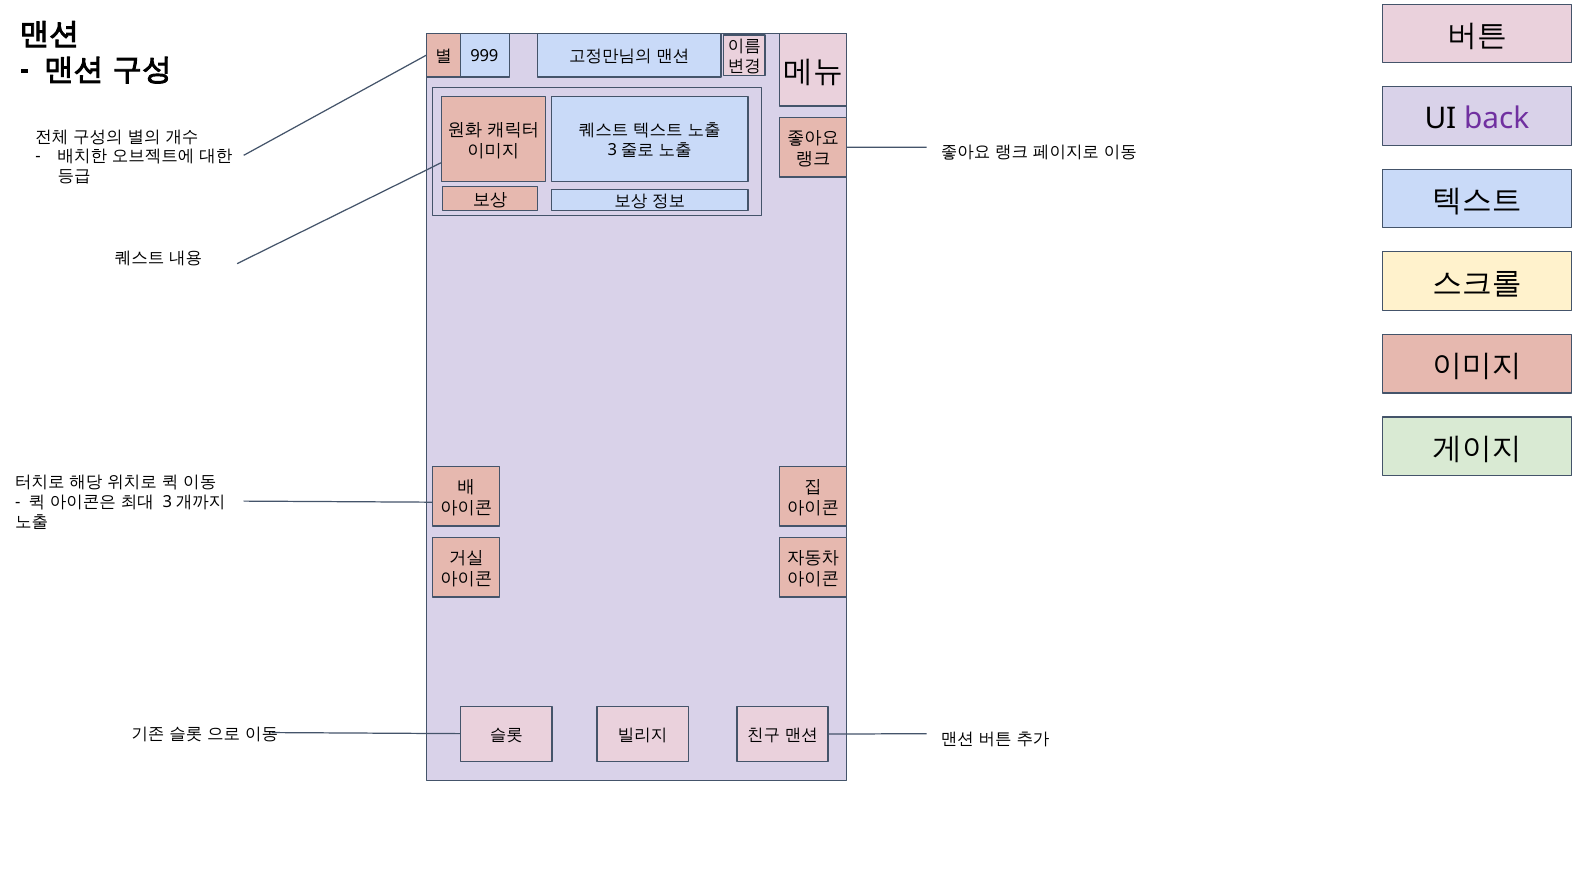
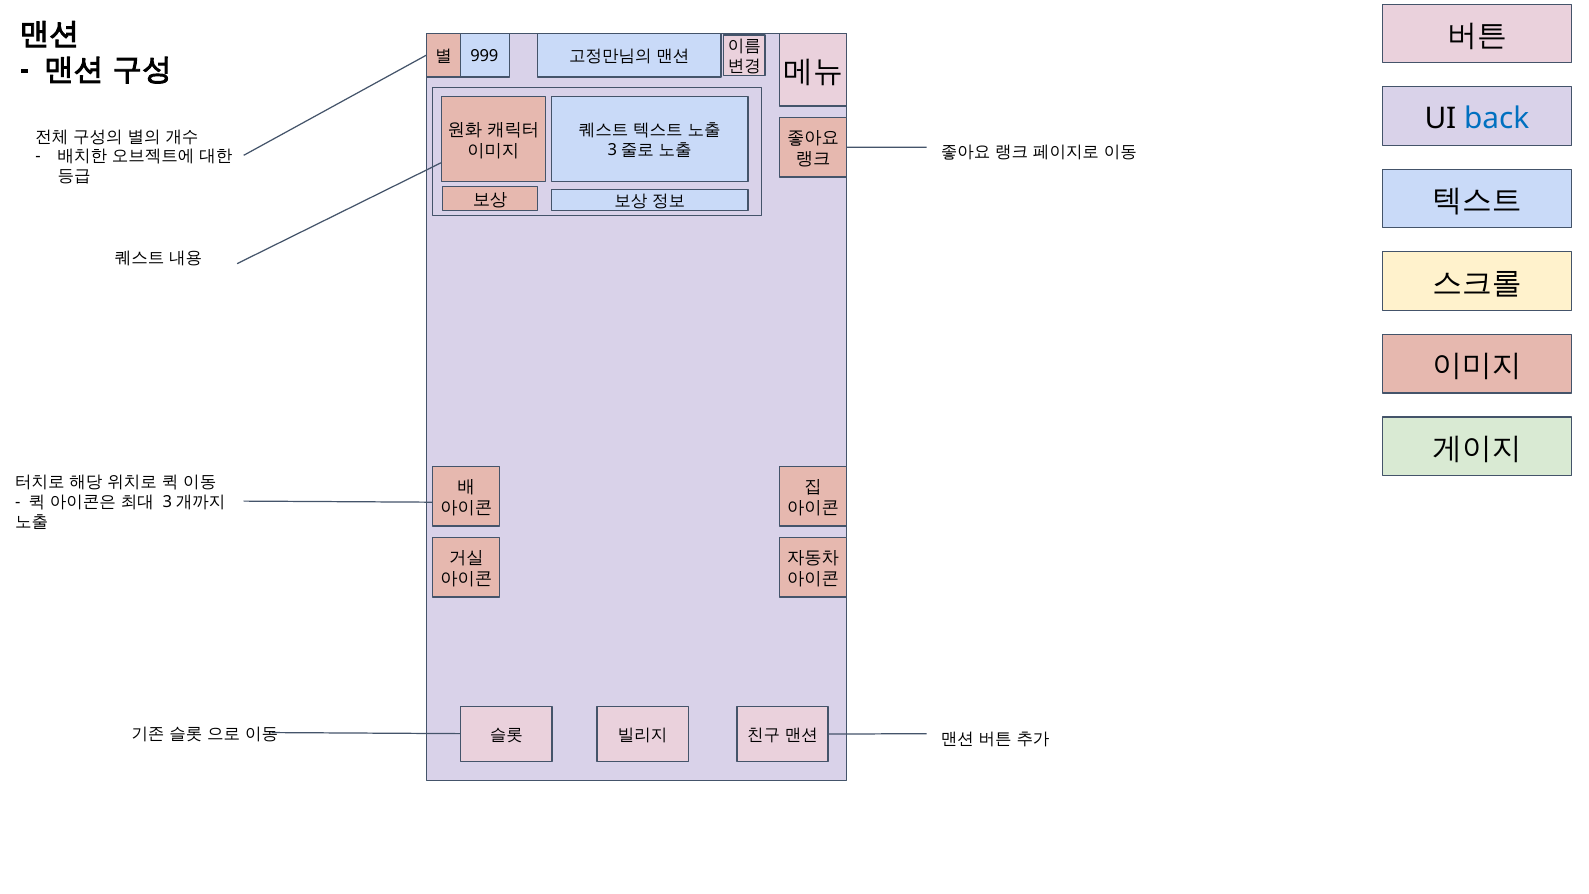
back colour: purple -> blue
